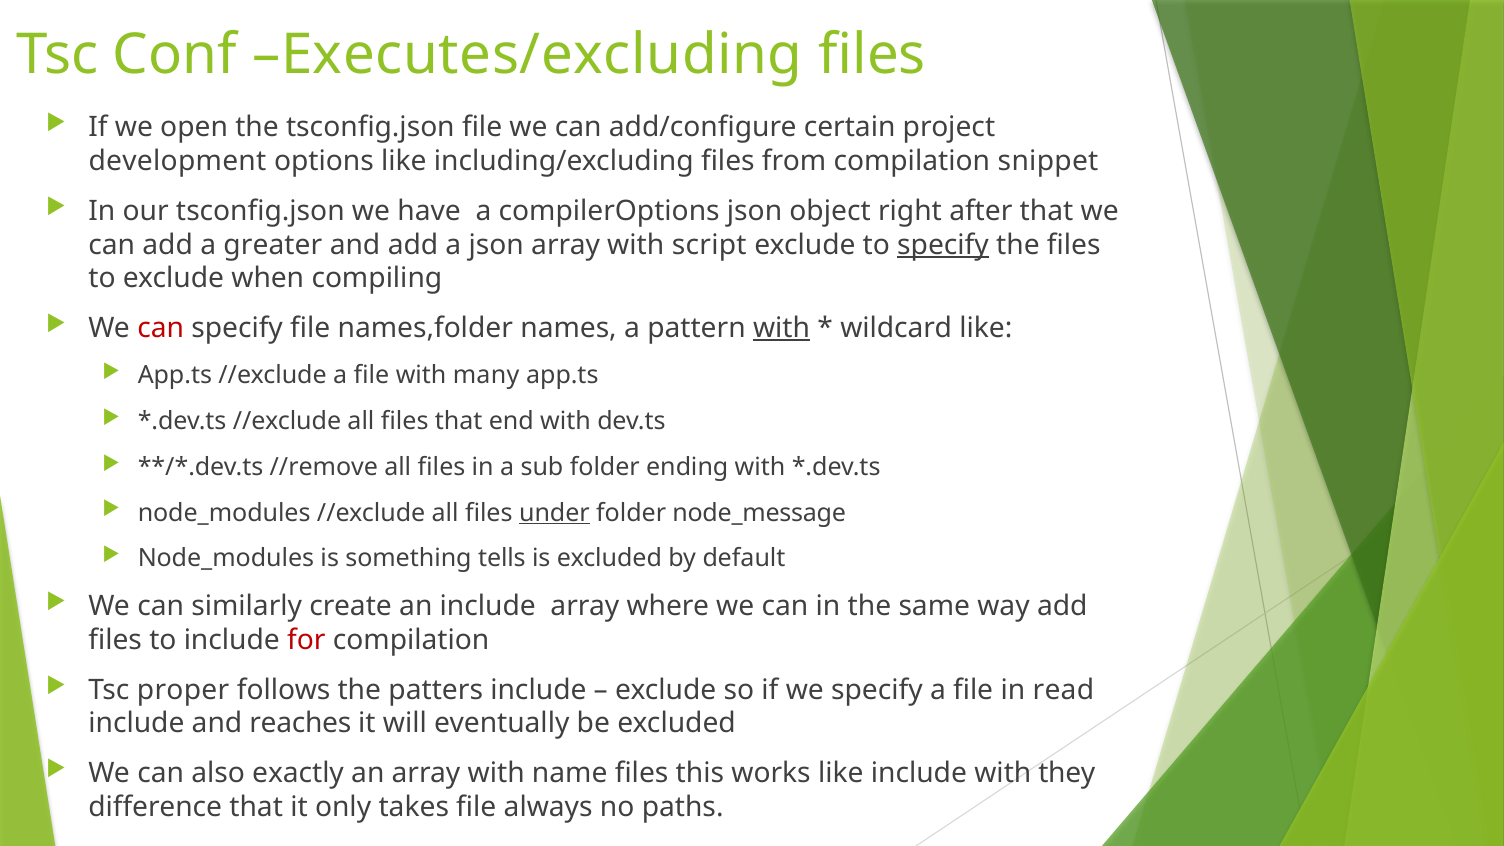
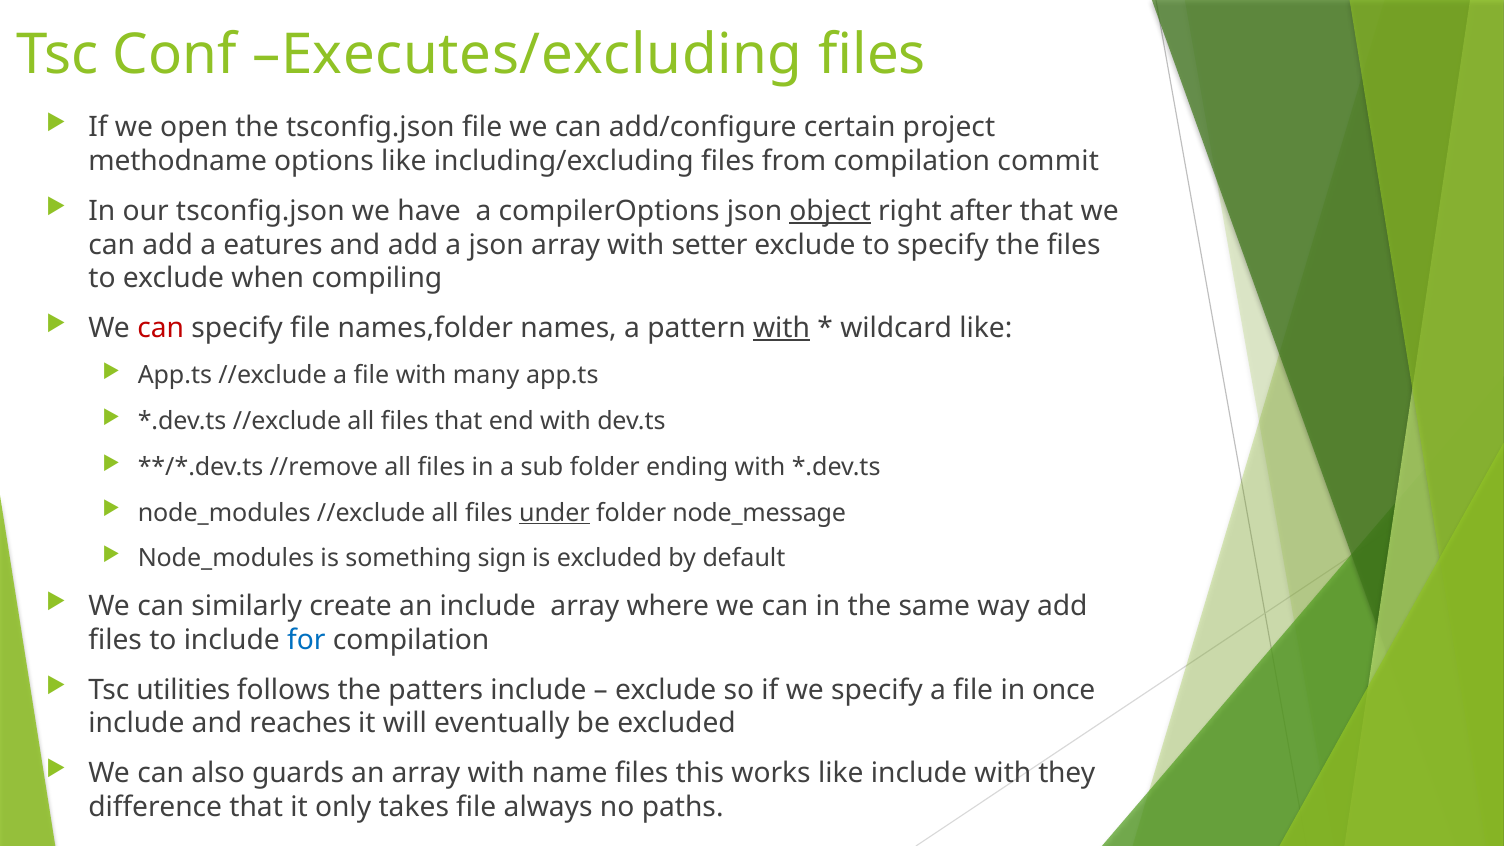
development: development -> methodname
snippet: snippet -> commit
object underline: none -> present
greater: greater -> eatures
script: script -> setter
specify at (943, 245) underline: present -> none
tells: tells -> sign
for colour: red -> blue
proper: proper -> utilities
read: read -> once
exactly: exactly -> guards
